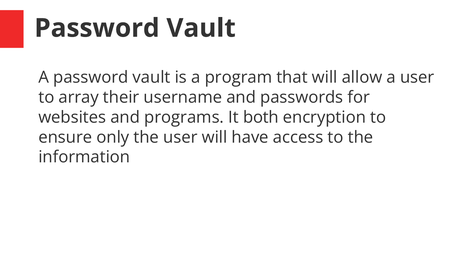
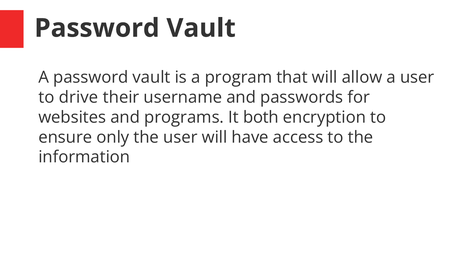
array: array -> drive
